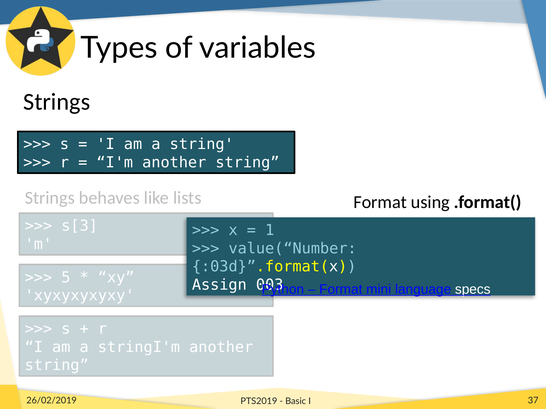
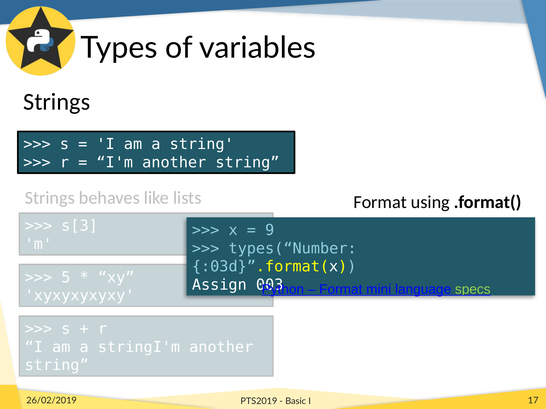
1: 1 -> 9
value(“Number: value(“Number -> types(“Number
specs colour: white -> light green
37: 37 -> 17
